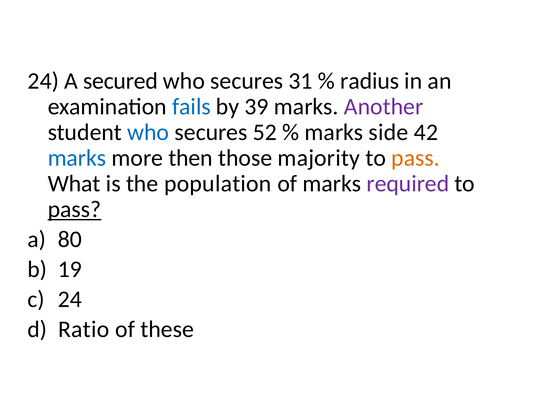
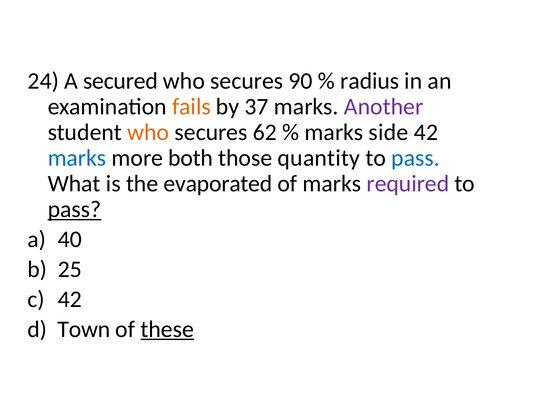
31: 31 -> 90
fails colour: blue -> orange
39: 39 -> 37
who at (148, 132) colour: blue -> orange
52: 52 -> 62
then: then -> both
majority: majority -> quantity
pass at (415, 158) colour: orange -> blue
population: population -> evaporated
80: 80 -> 40
19: 19 -> 25
24 at (70, 299): 24 -> 42
Ratio: Ratio -> Town
these underline: none -> present
